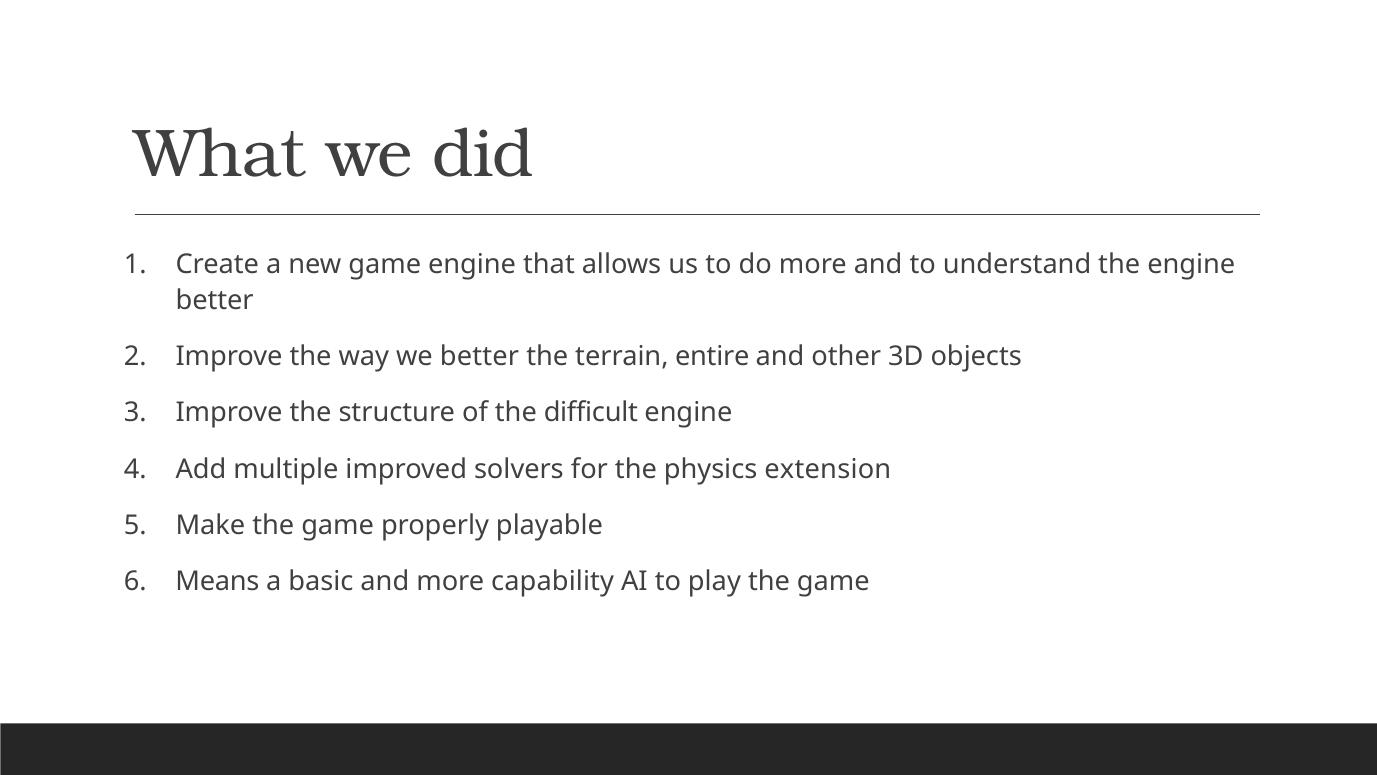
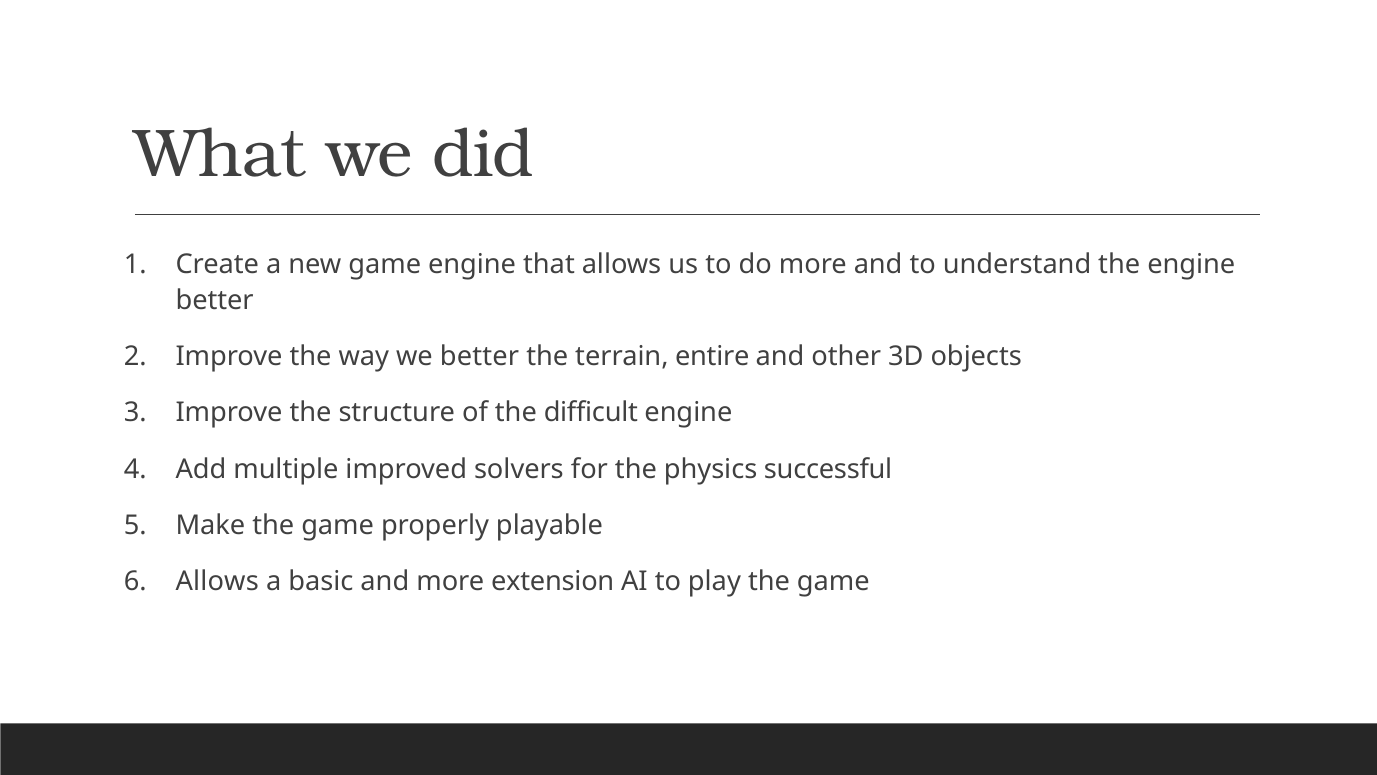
extension: extension -> successful
Means at (217, 581): Means -> Allows
capability: capability -> extension
